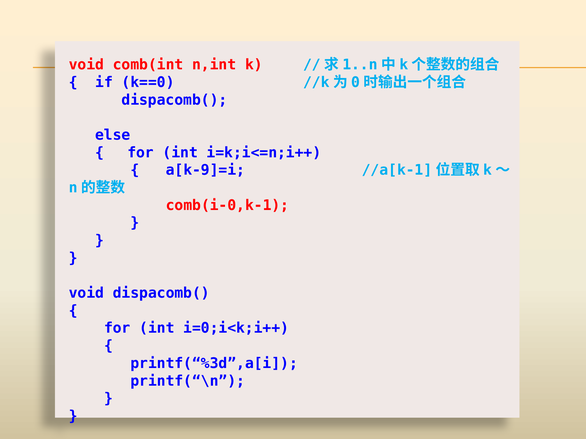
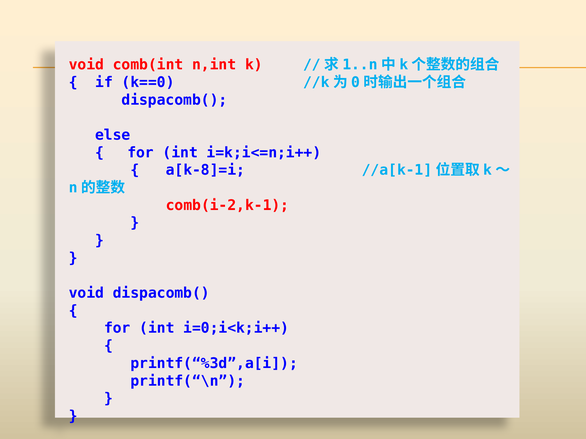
a[k-9]=i: a[k-9]=i -> a[k-8]=i
comb(i-0,k-1: comb(i-0,k-1 -> comb(i-2,k-1
